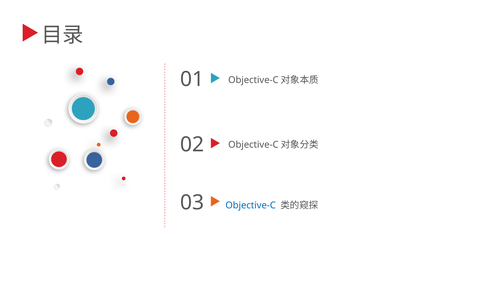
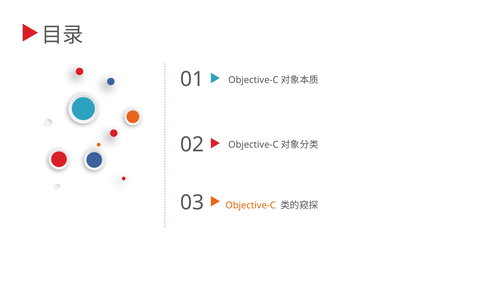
Objective-C colour: blue -> orange
